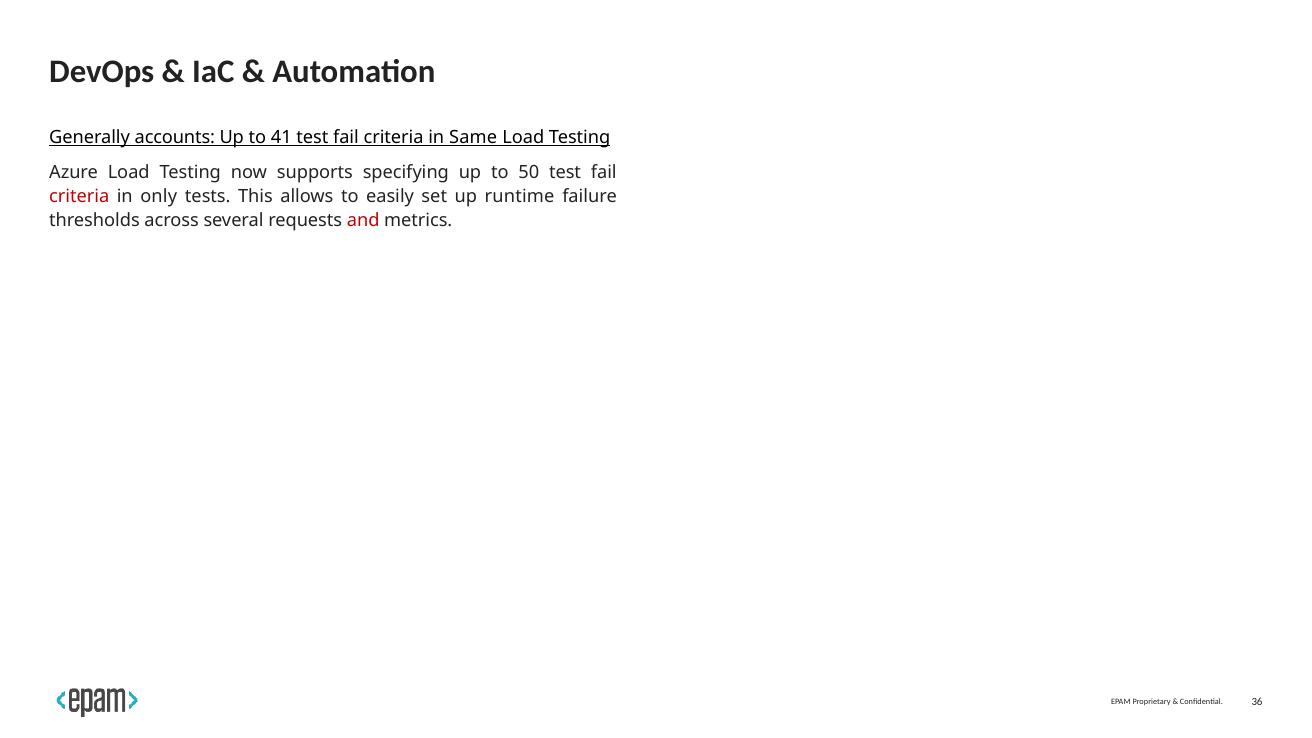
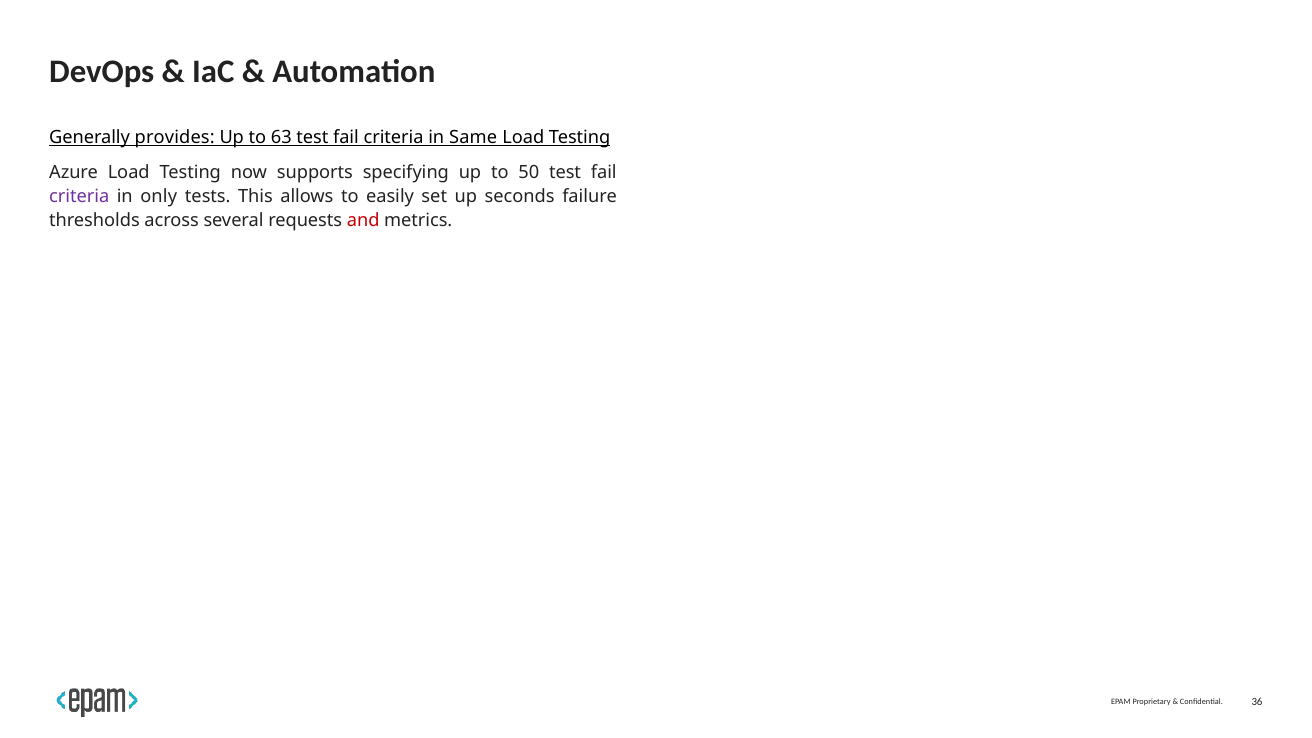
accounts: accounts -> provides
41: 41 -> 63
criteria at (79, 196) colour: red -> purple
runtime: runtime -> seconds
